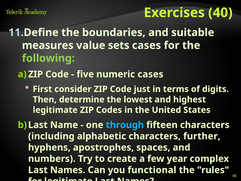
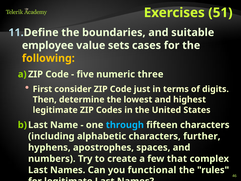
40: 40 -> 51
measures: measures -> employee
following colour: light green -> yellow
numeric cases: cases -> three
year: year -> that
